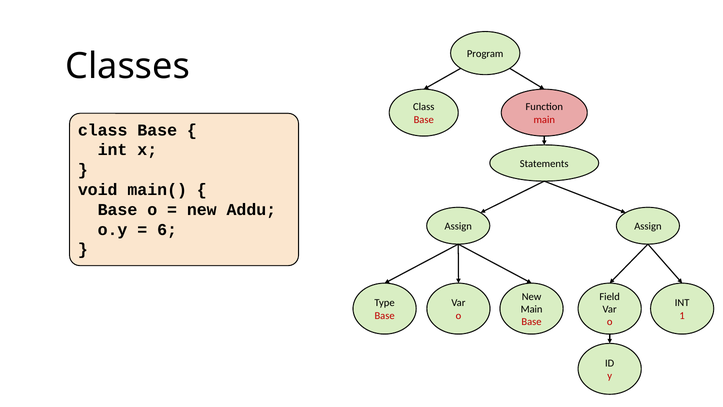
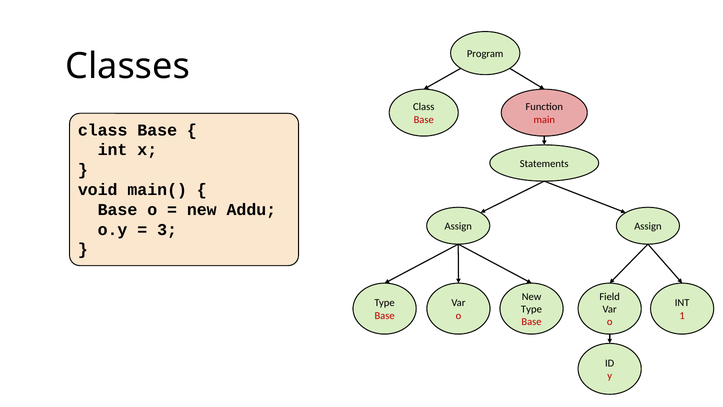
6: 6 -> 3
Main at (532, 309): Main -> Type
